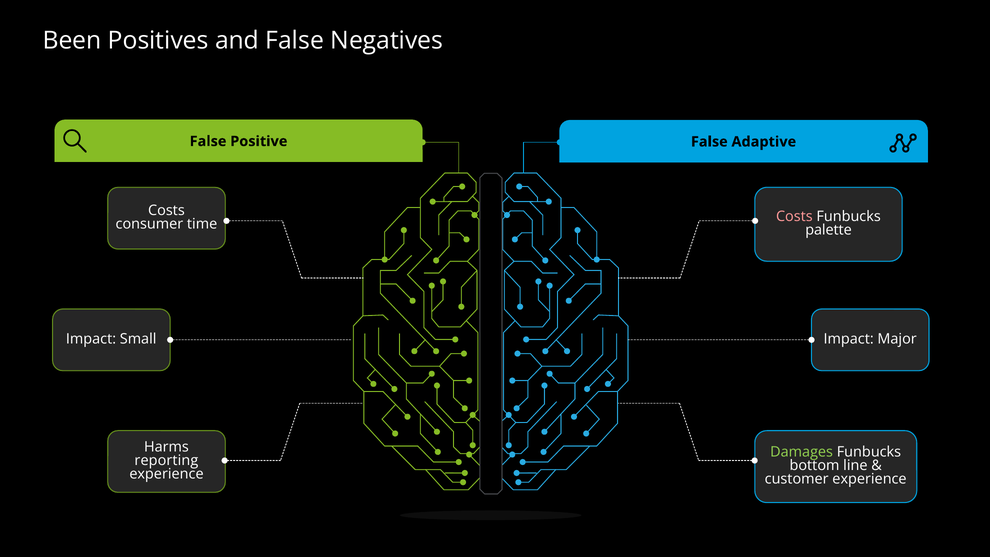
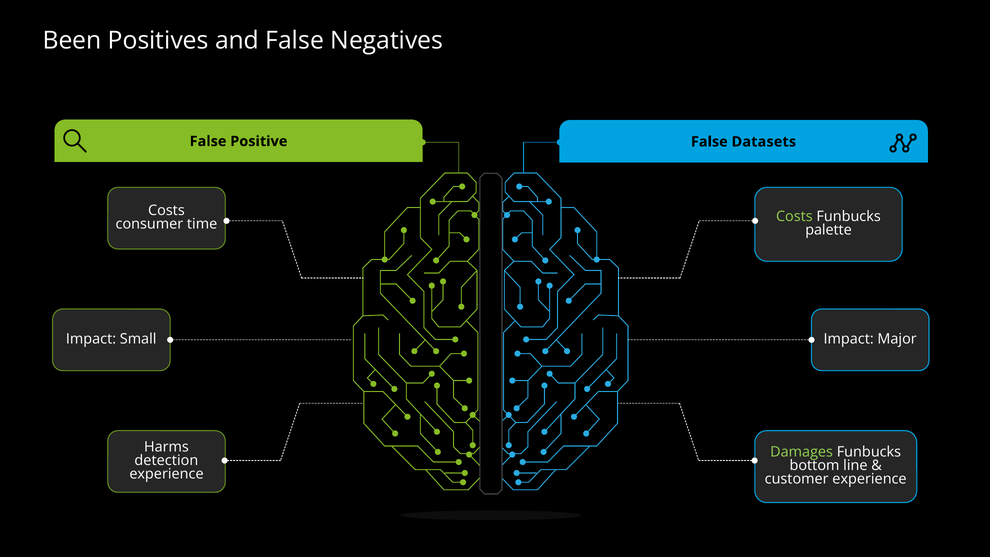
Adaptive: Adaptive -> Datasets
Costs at (794, 217) colour: pink -> light green
reporting: reporting -> detection
